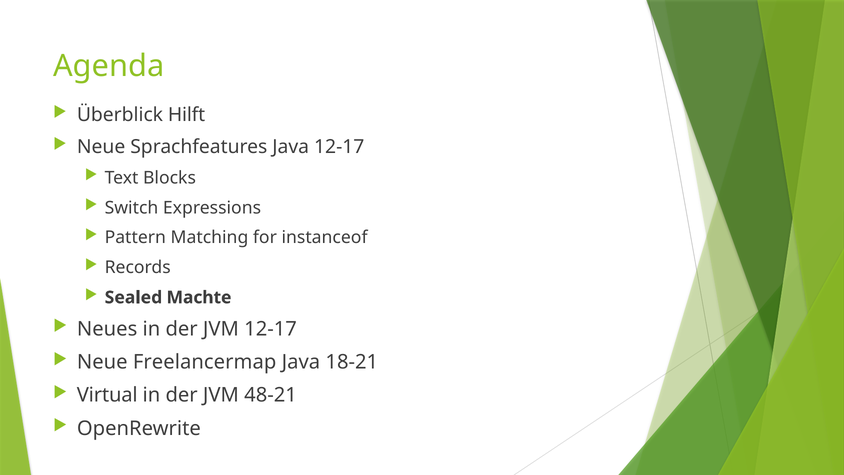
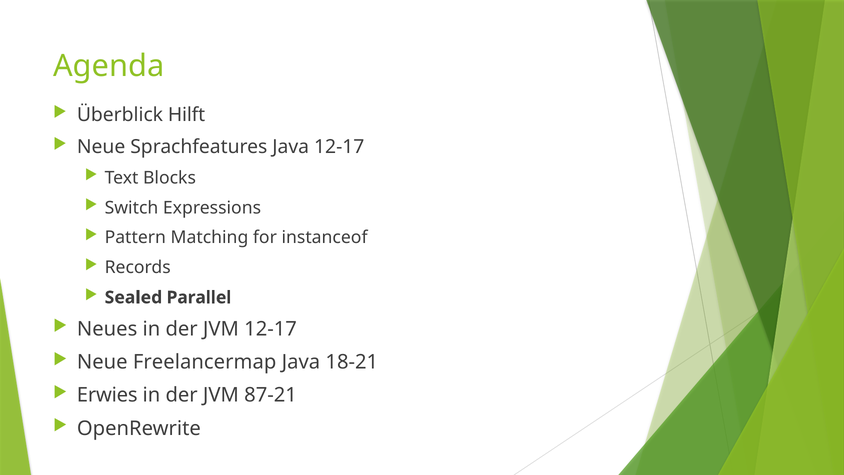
Machte: Machte -> Parallel
Virtual: Virtual -> Erwies
48-21: 48-21 -> 87-21
